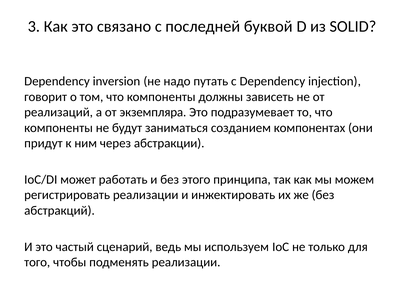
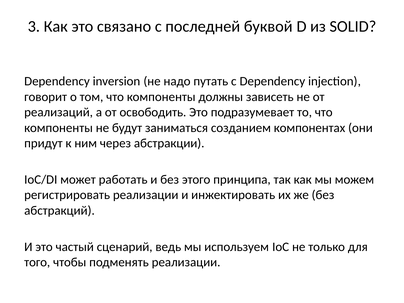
экземпляра: экземпляра -> освободить
